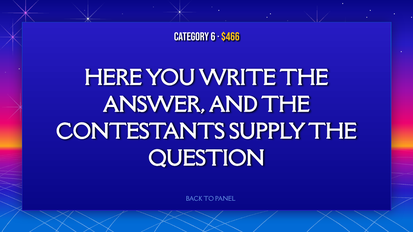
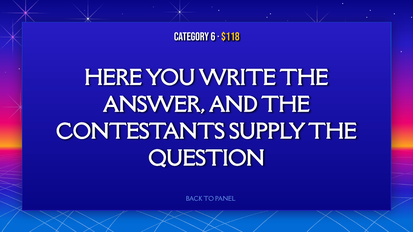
$466: $466 -> $118
